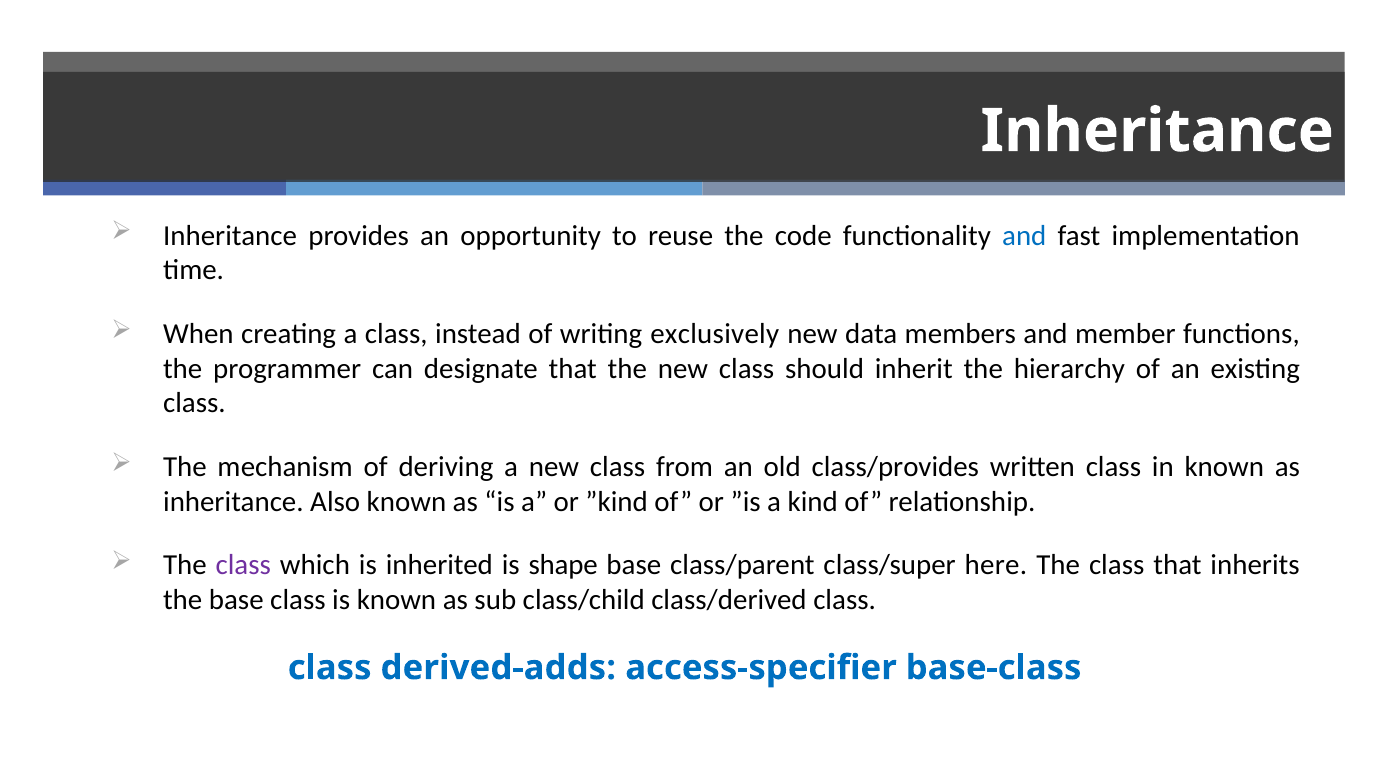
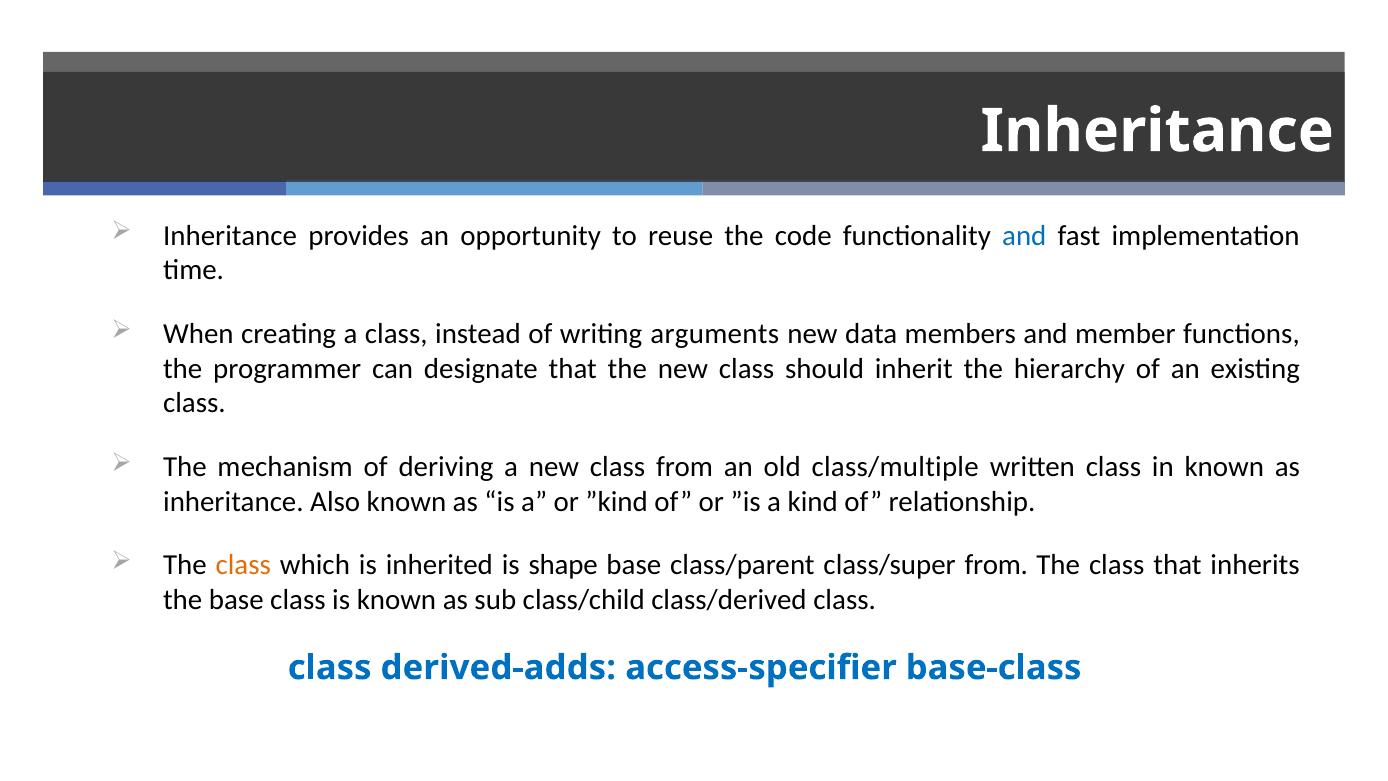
exclusively: exclusively -> arguments
class/provides: class/provides -> class/multiple
class at (243, 565) colour: purple -> orange
class/super here: here -> from
